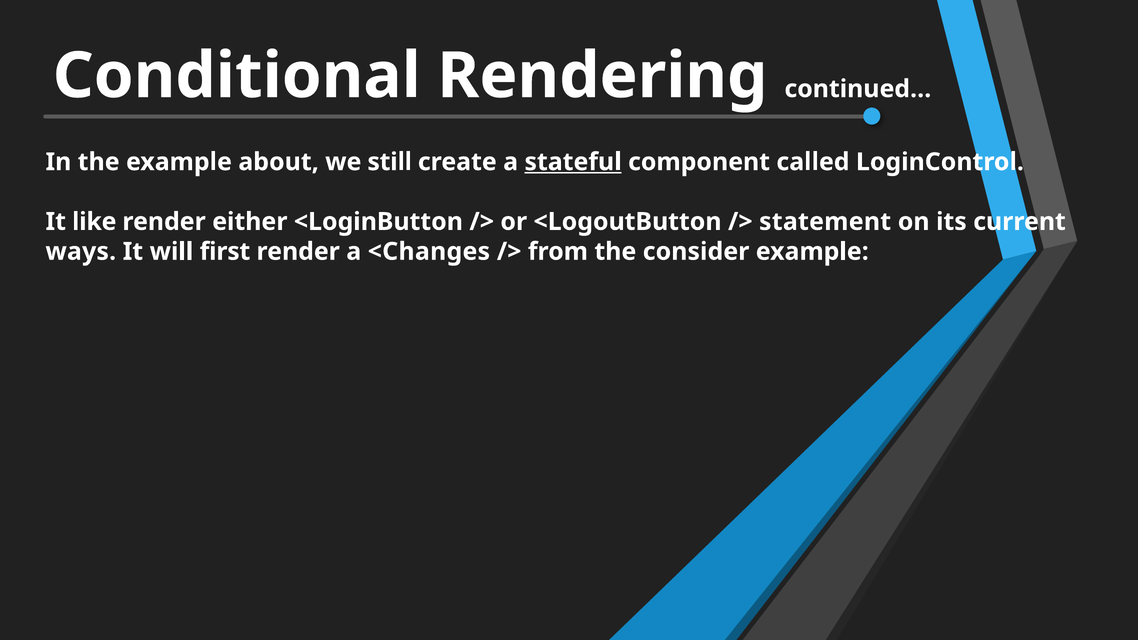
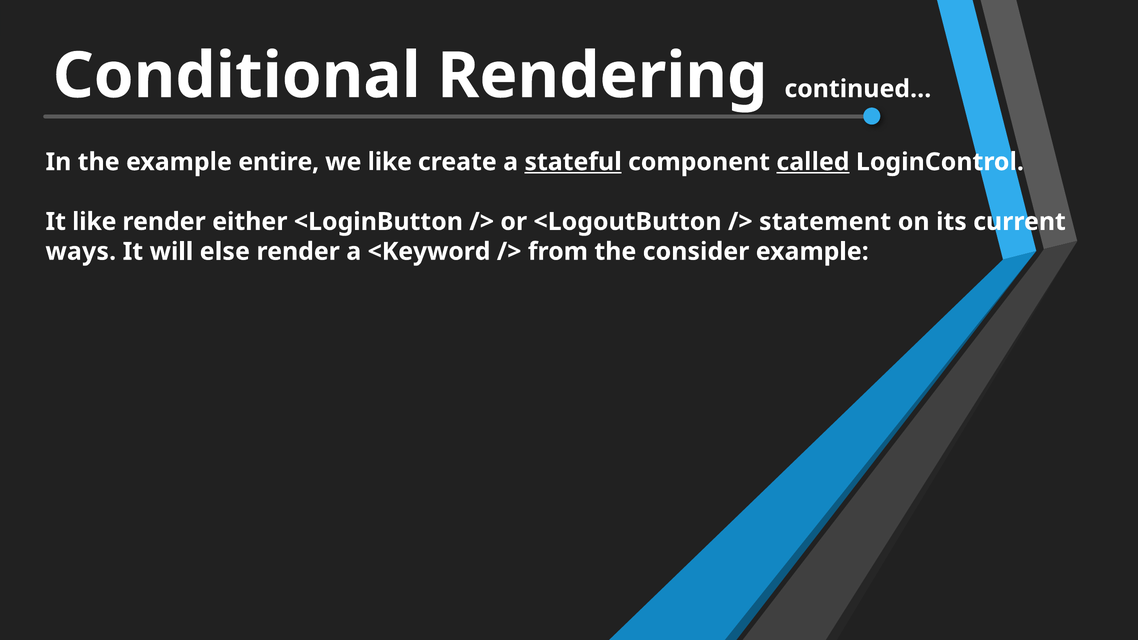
about: about -> entire
we still: still -> like
called underline: none -> present
first: first -> else
<Changes: <Changes -> <Keyword
